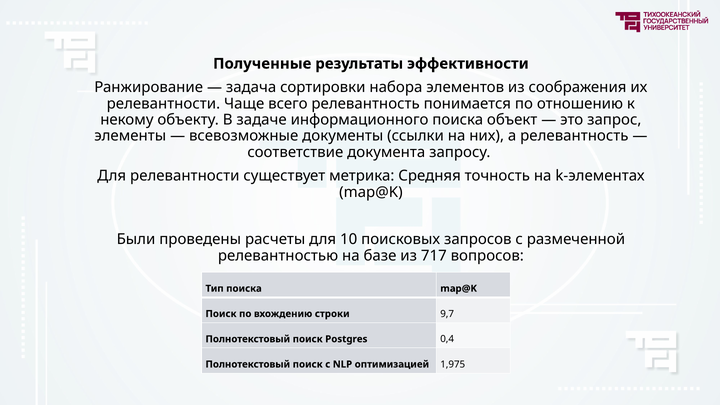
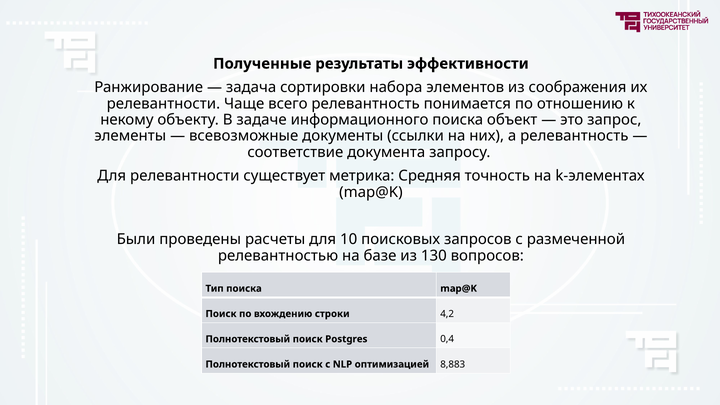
717: 717 -> 130
9,7: 9,7 -> 4,2
1,975: 1,975 -> 8,883
